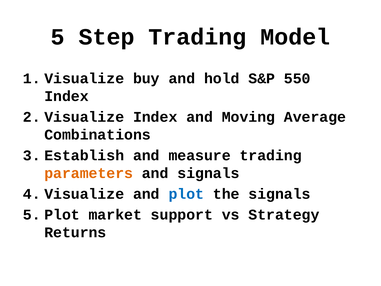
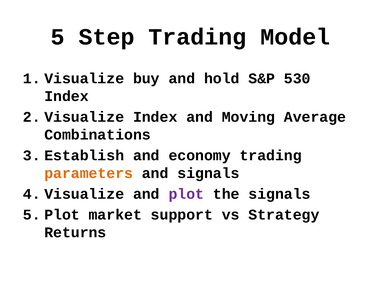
550: 550 -> 530
measure: measure -> economy
plot colour: blue -> purple
